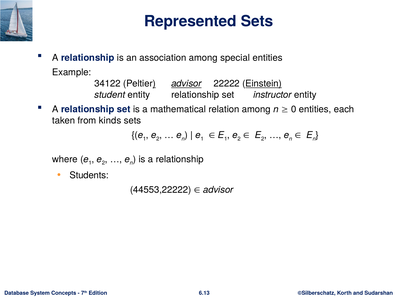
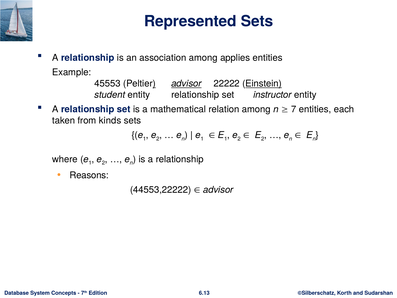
special: special -> applies
34122: 34122 -> 45553
0: 0 -> 7
Students: Students -> Reasons
